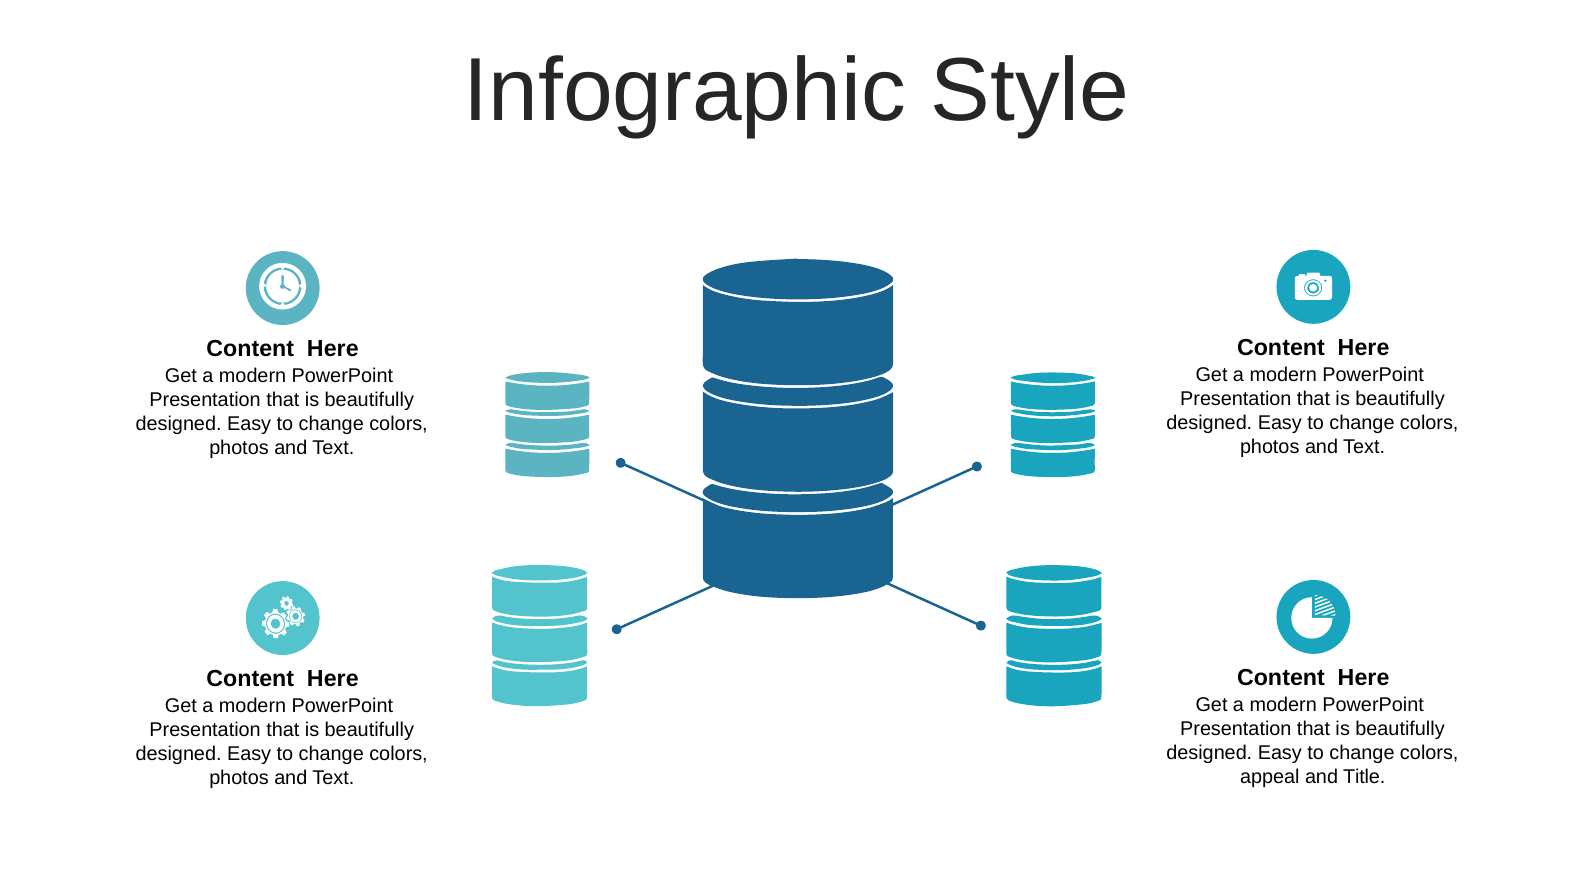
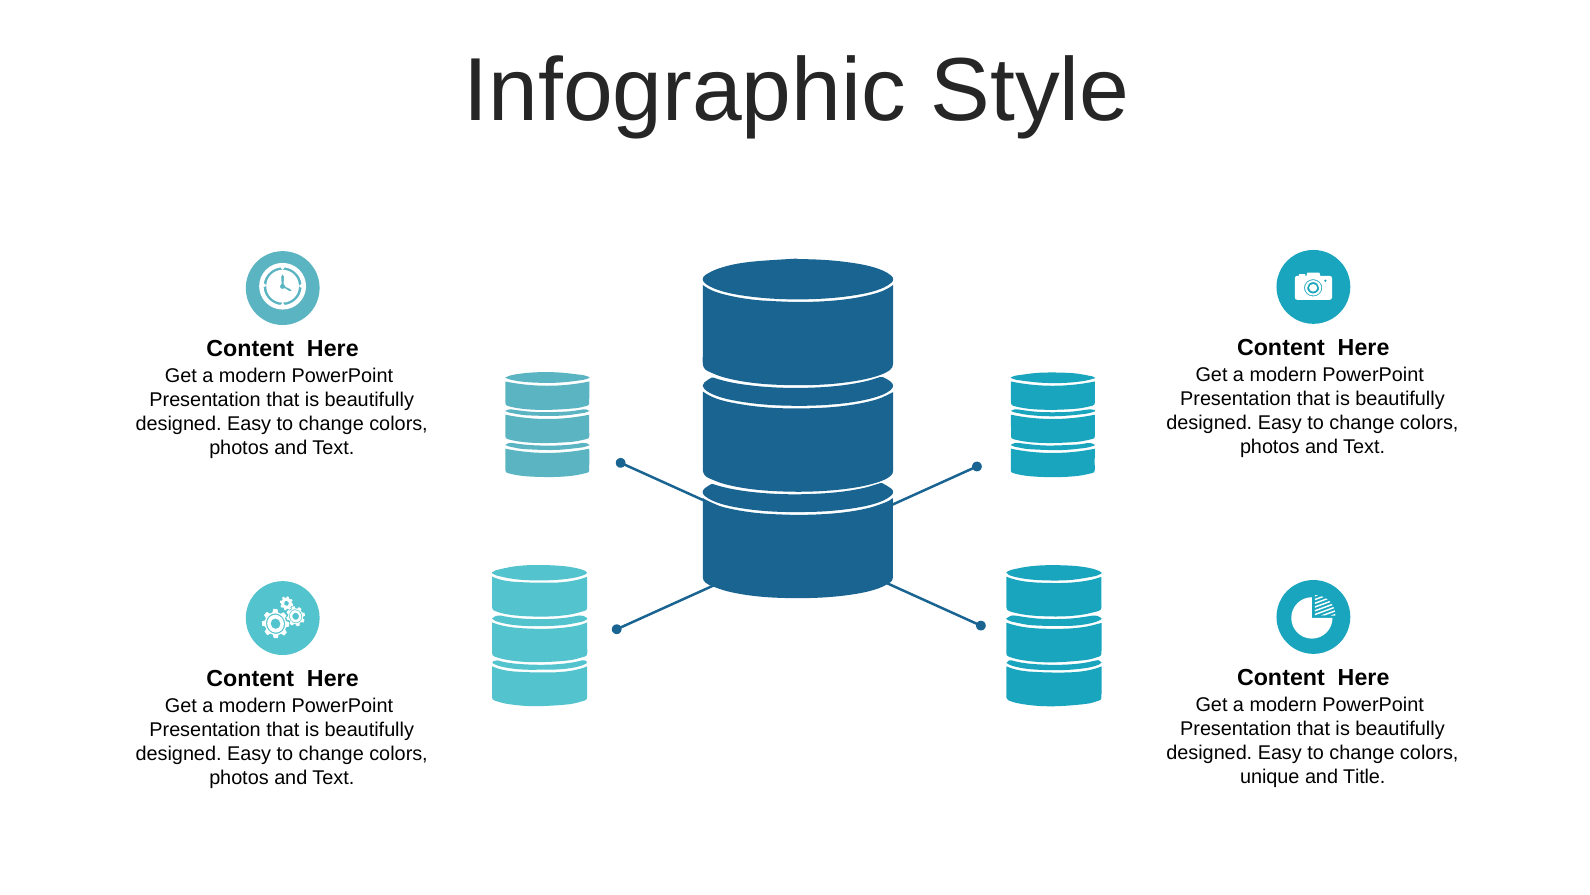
appeal: appeal -> unique
